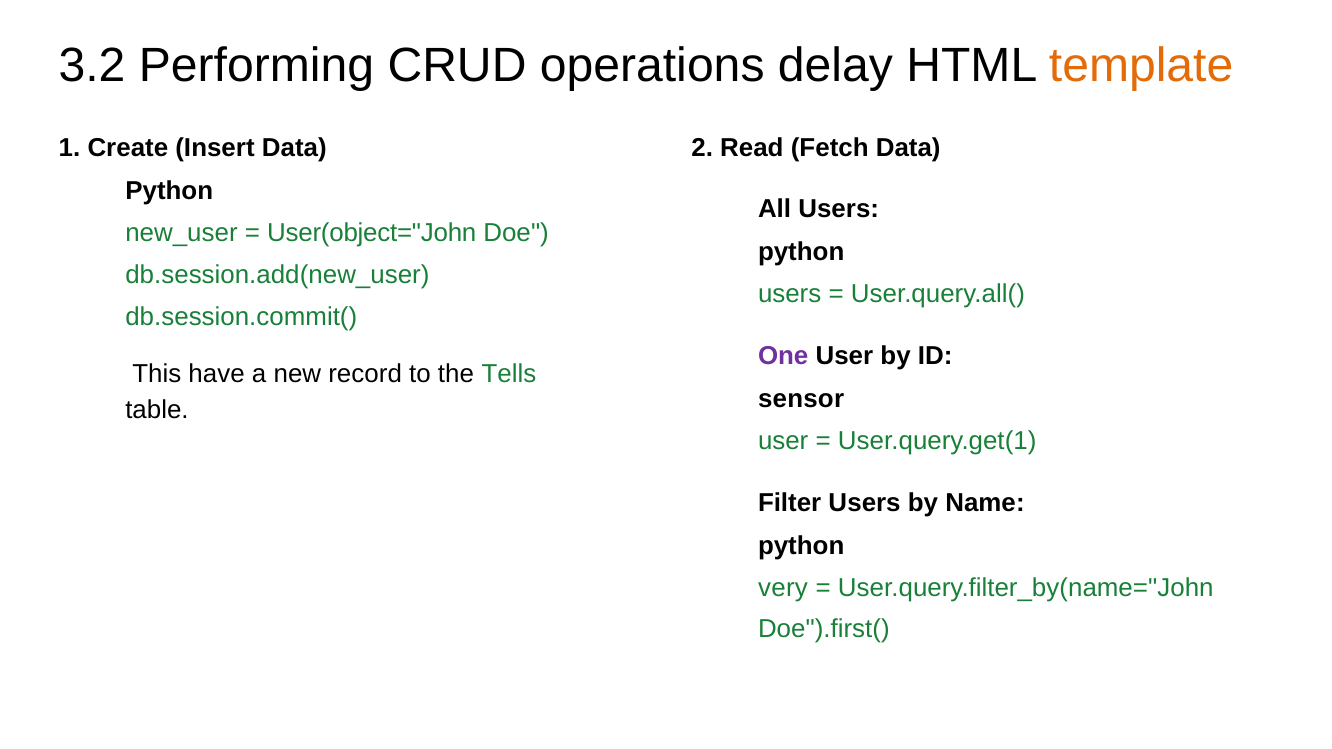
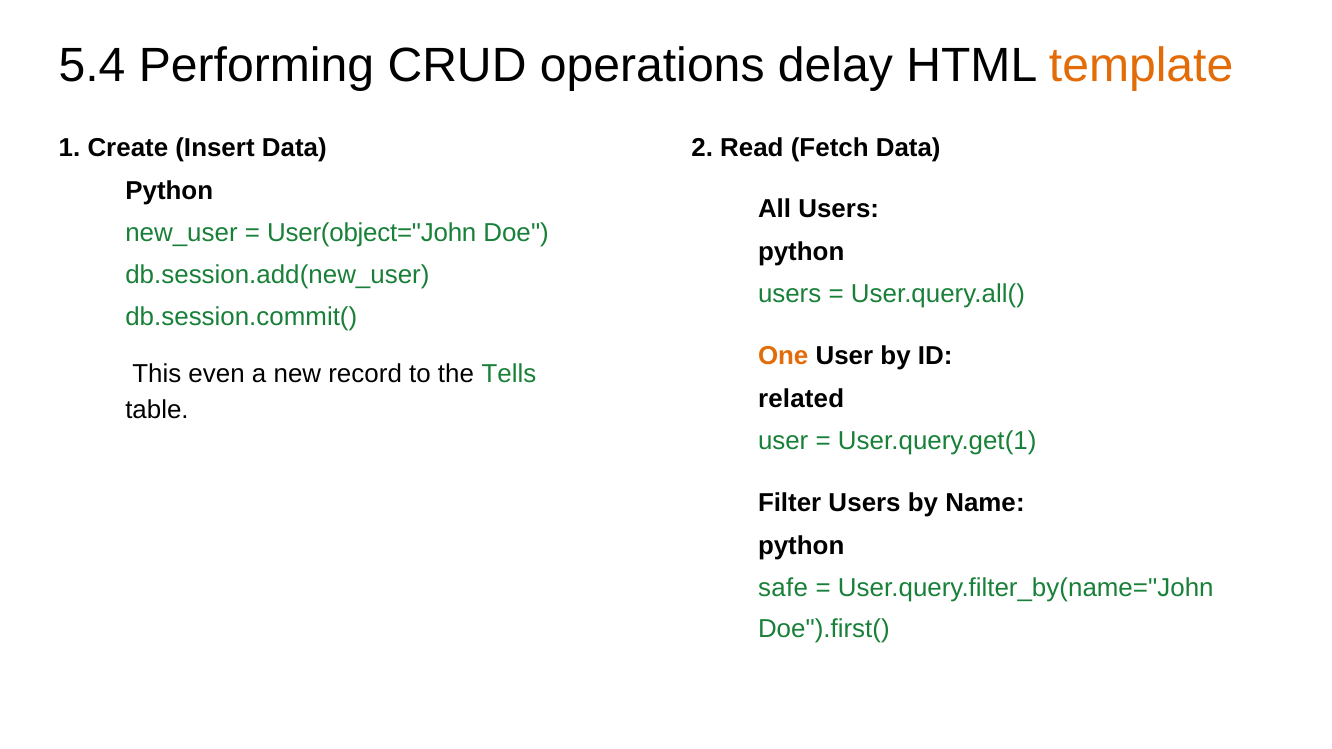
3.2: 3.2 -> 5.4
One colour: purple -> orange
have: have -> even
sensor: sensor -> related
very: very -> safe
